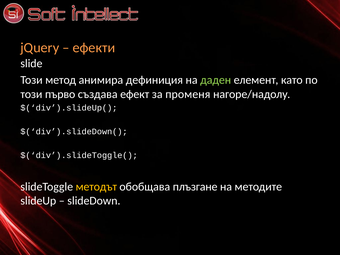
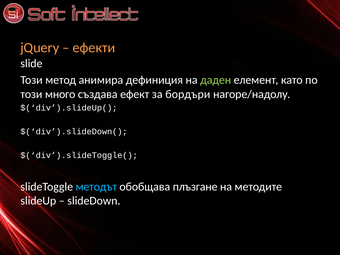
първо: първо -> много
променя: променя -> бордъри
методът colour: yellow -> light blue
